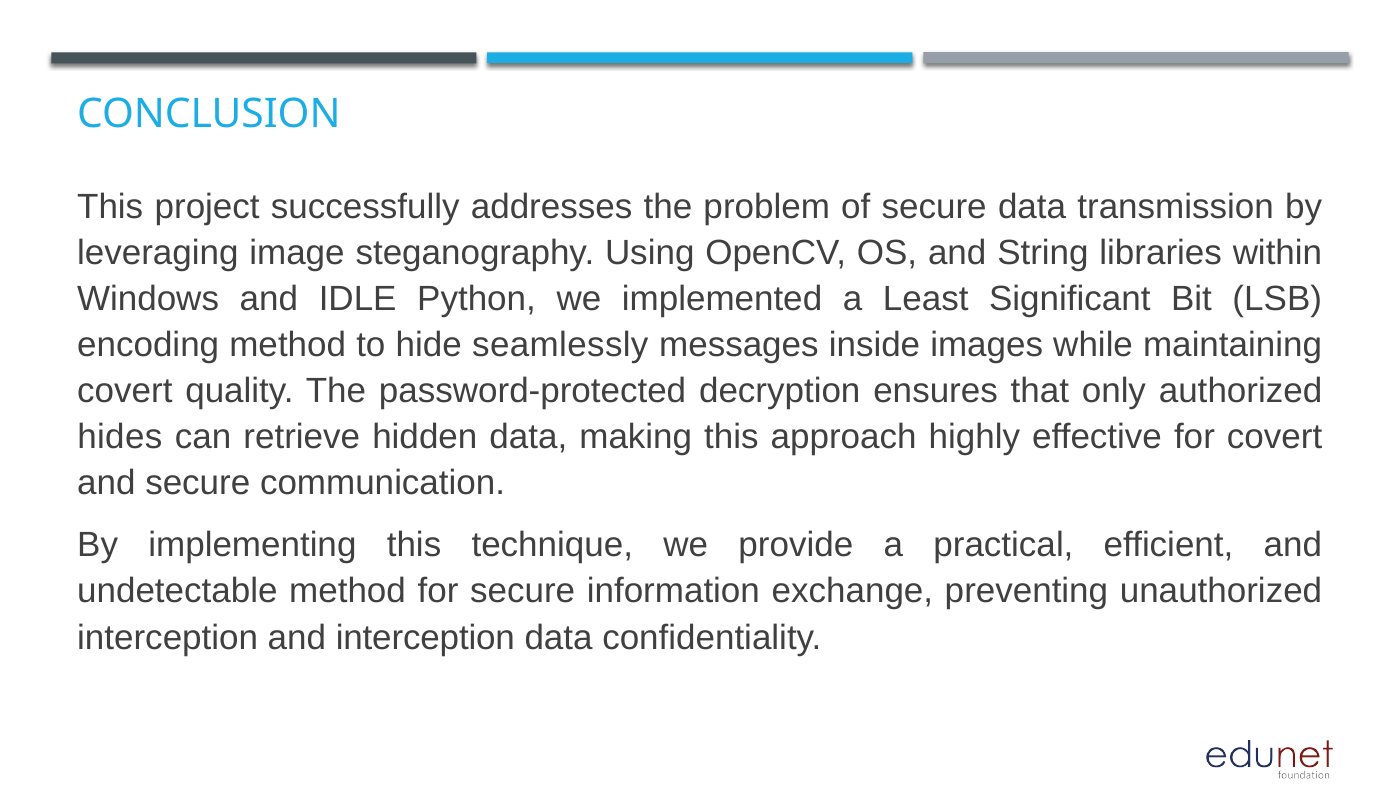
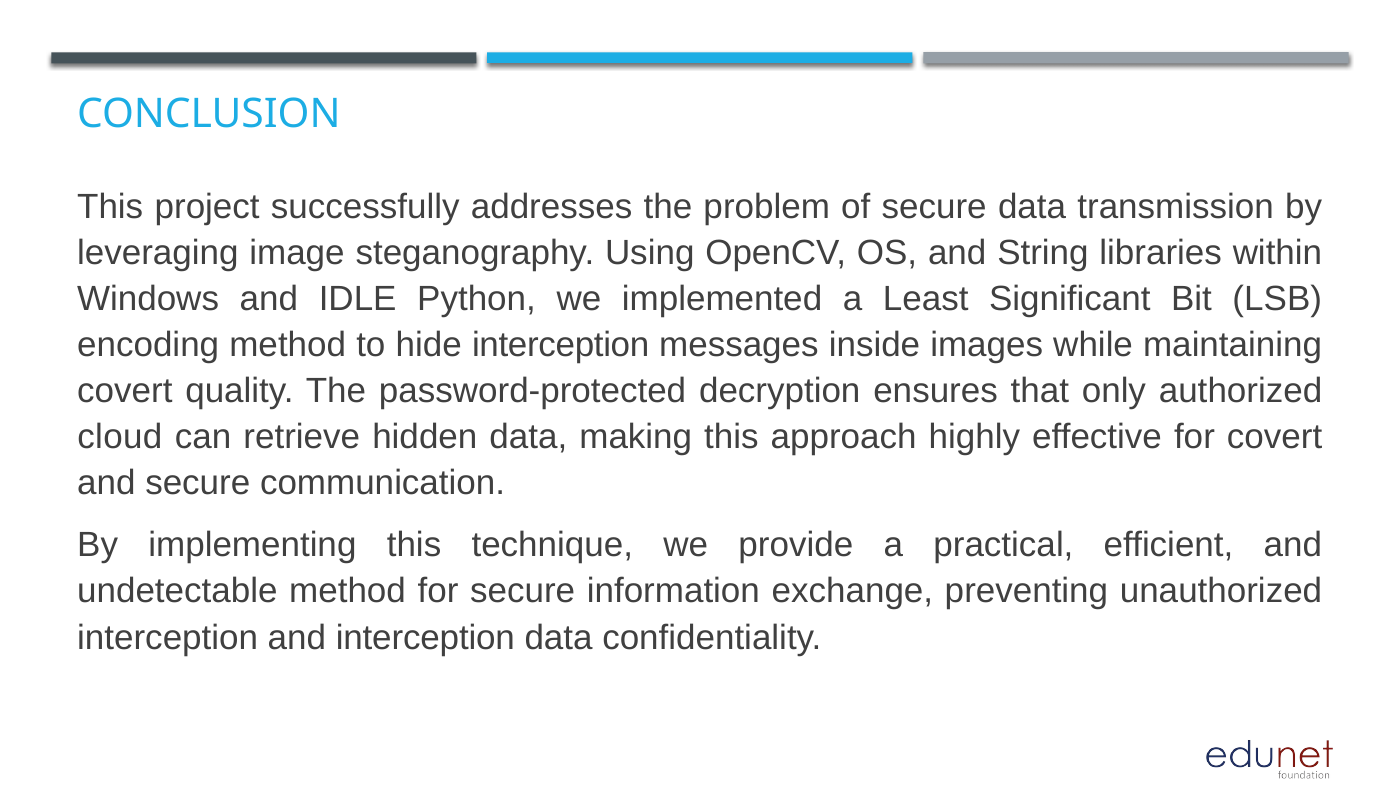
hide seamlessly: seamlessly -> interception
hides: hides -> cloud
